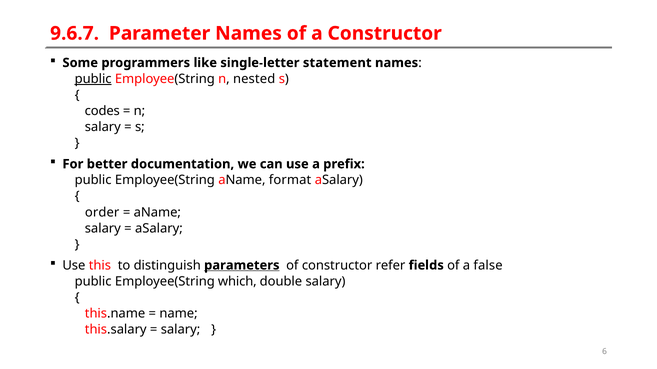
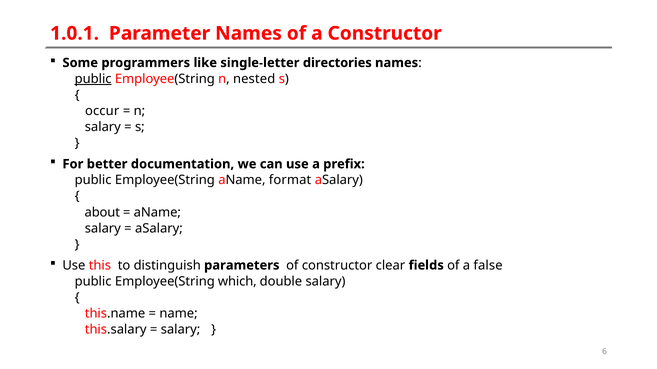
9.6.7: 9.6.7 -> 1.0.1
statement: statement -> directories
codes: codes -> occur
order: order -> about
parameters underline: present -> none
refer: refer -> clear
